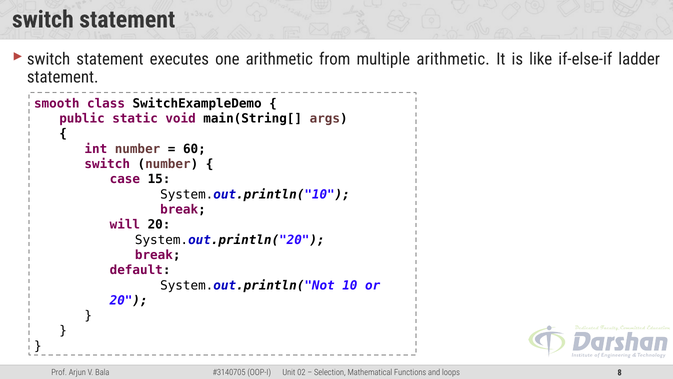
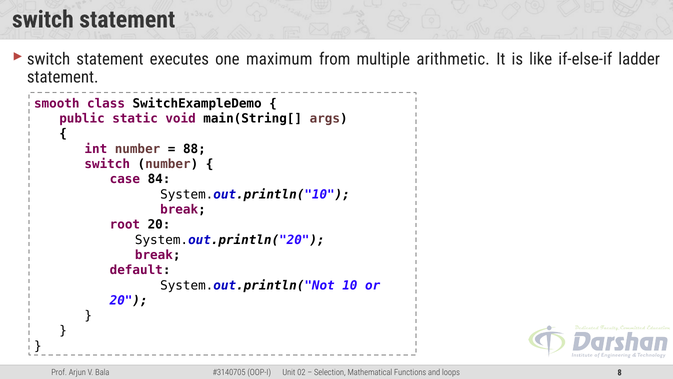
one arithmetic: arithmetic -> maximum
60: 60 -> 88
15: 15 -> 84
will: will -> root
